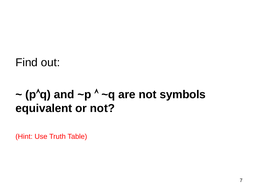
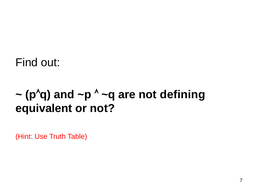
symbols: symbols -> defining
